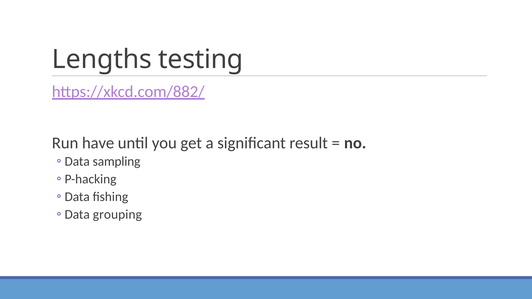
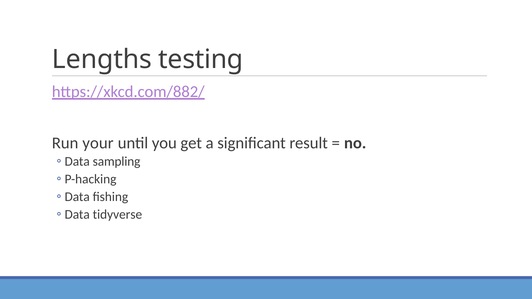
have: have -> your
grouping: grouping -> tidyverse
